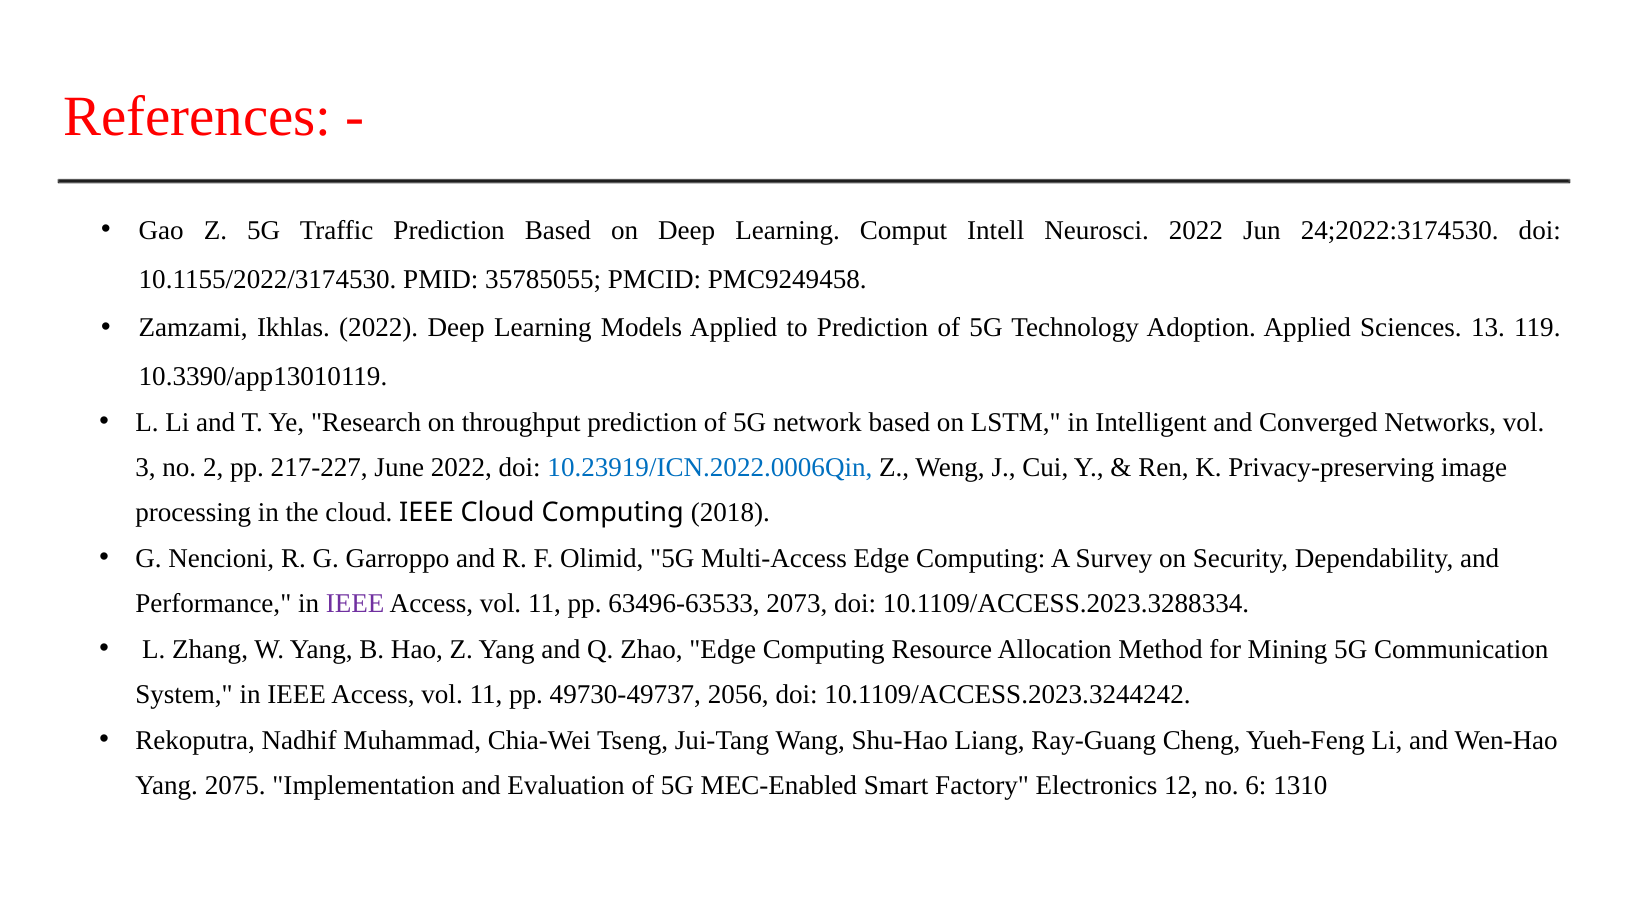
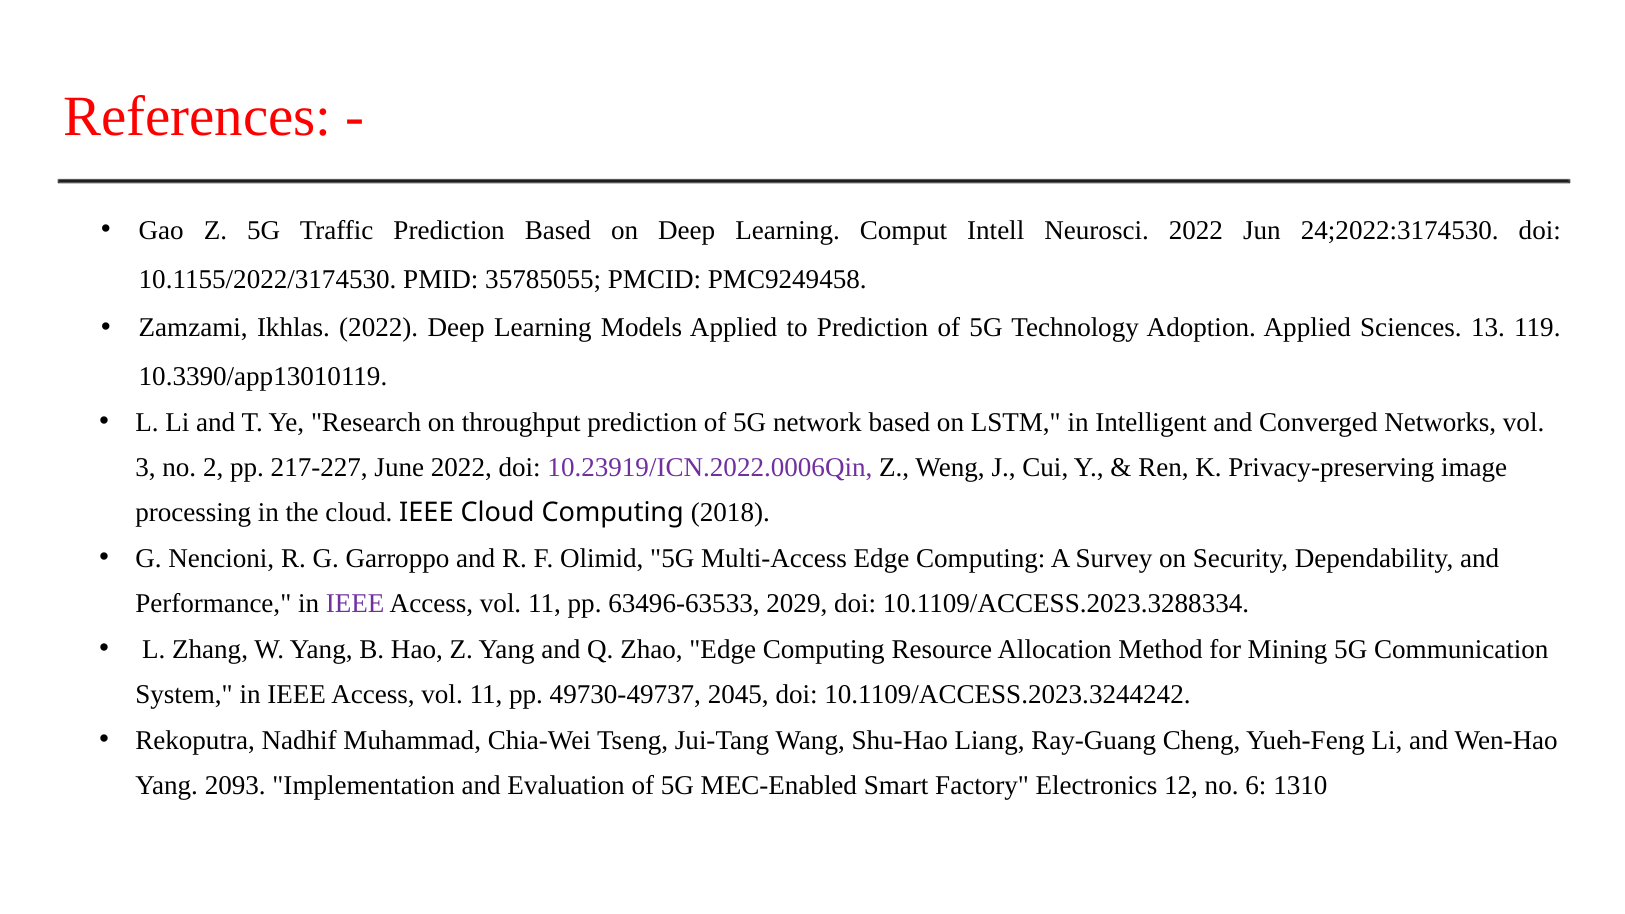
10.23919/ICN.2022.0006Qin colour: blue -> purple
2073: 2073 -> 2029
2056: 2056 -> 2045
2075: 2075 -> 2093
